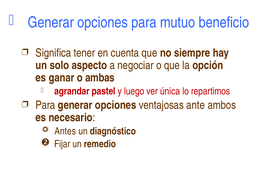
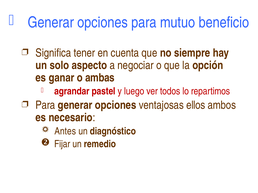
única: única -> todos
ante: ante -> ellos
